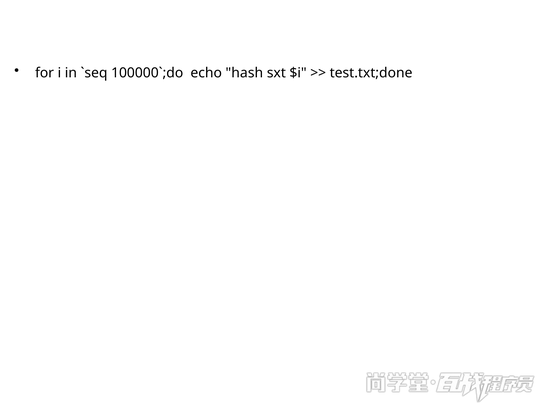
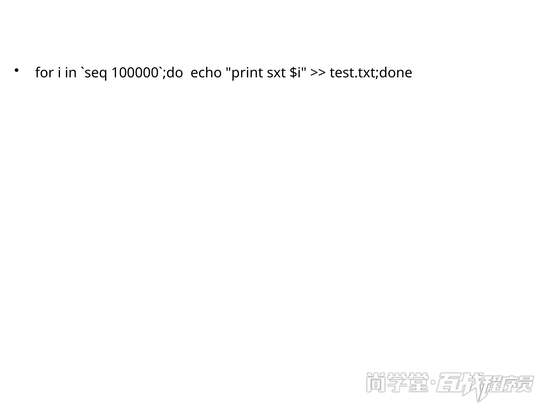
hash: hash -> print
